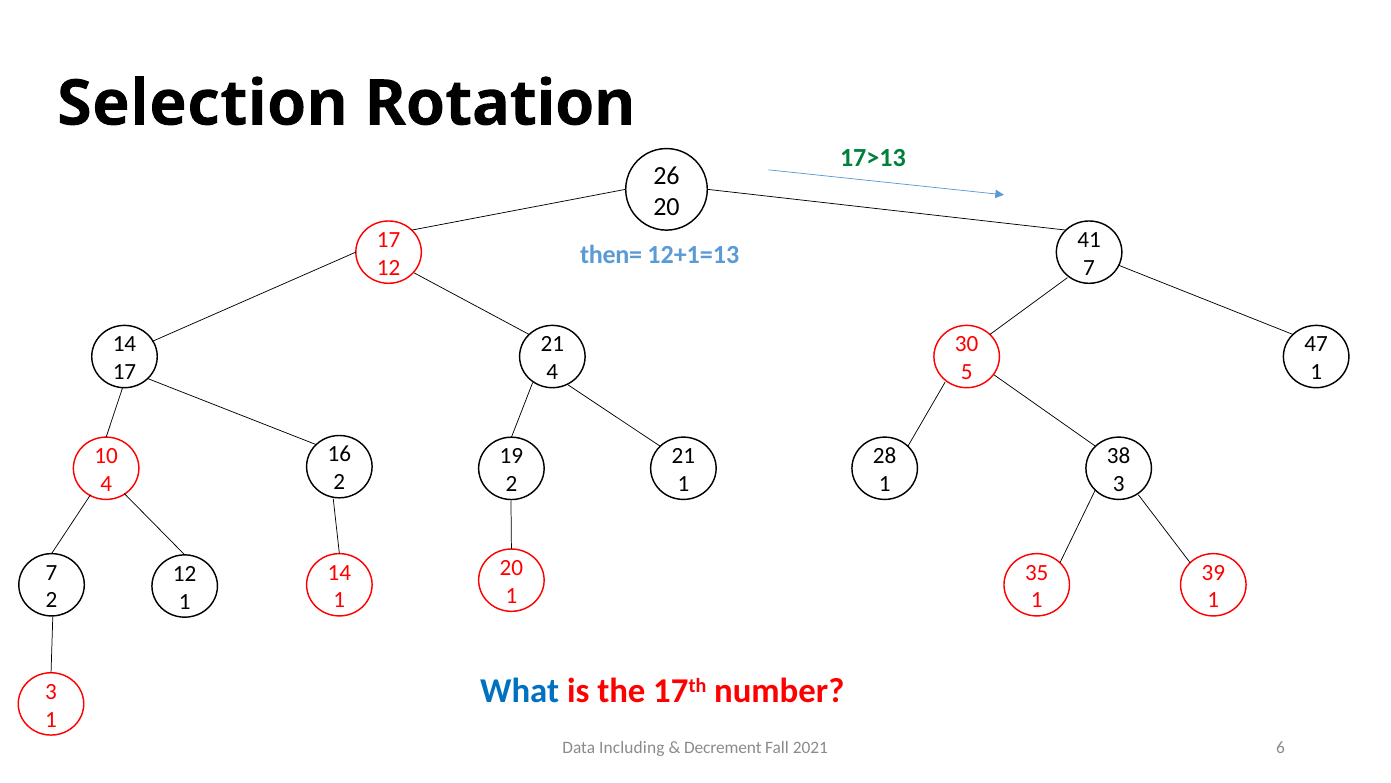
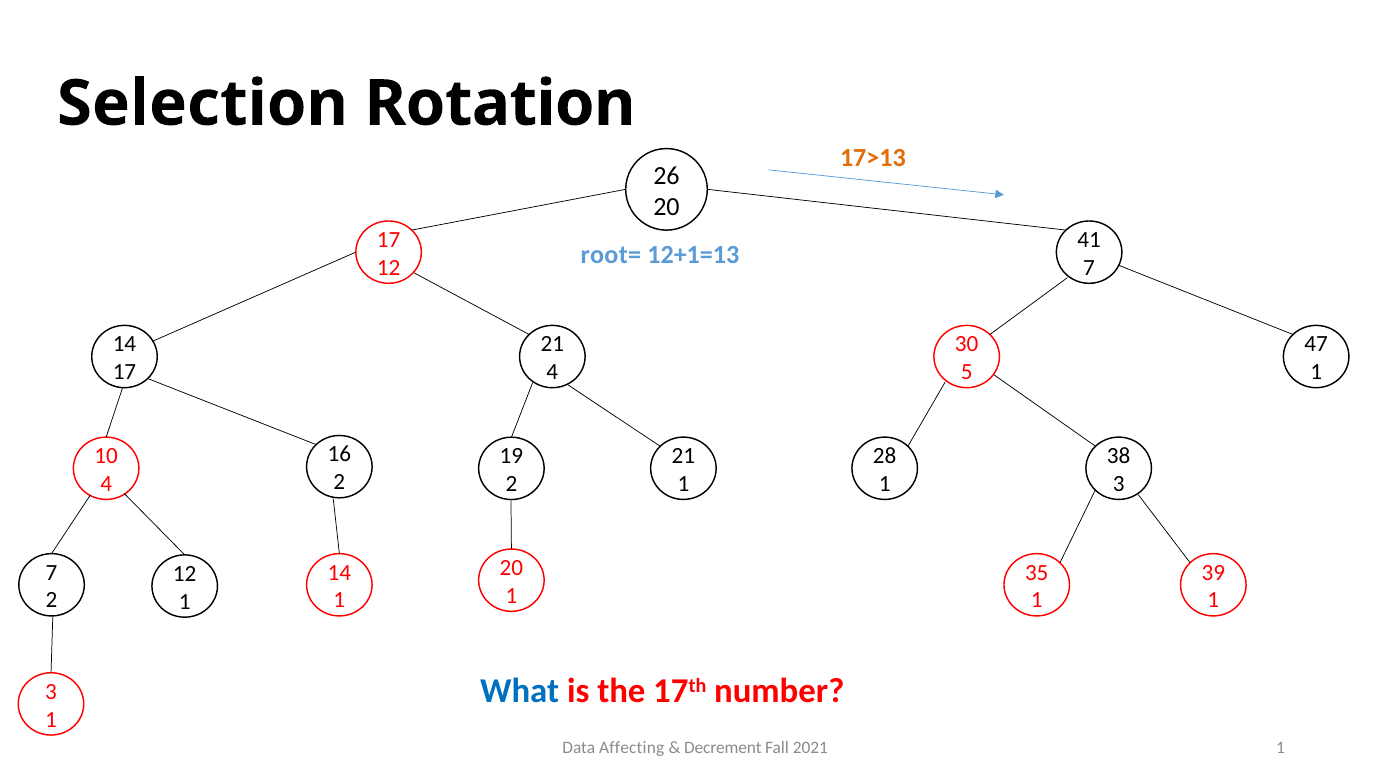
17>13 colour: green -> orange
then=: then= -> root=
Including: Including -> Affecting
2021 6: 6 -> 1
